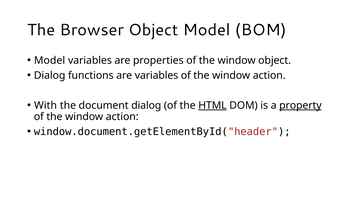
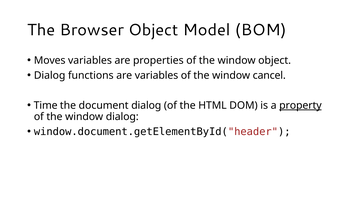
Model at (50, 60): Model -> Moves
action at (269, 75): action -> cancel
With: With -> Time
HTML underline: present -> none
action at (122, 117): action -> dialog
